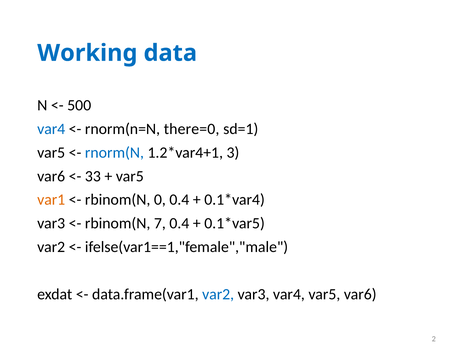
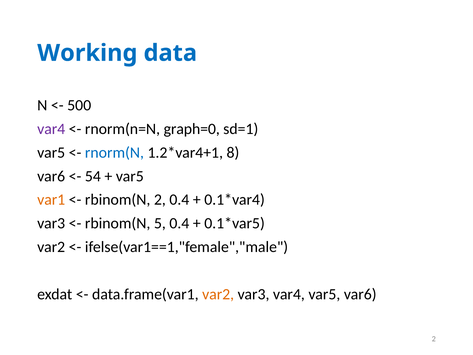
var4 at (51, 129) colour: blue -> purple
there=0: there=0 -> graph=0
3: 3 -> 8
33: 33 -> 54
rbinom(N 0: 0 -> 2
7: 7 -> 5
var2 at (218, 294) colour: blue -> orange
